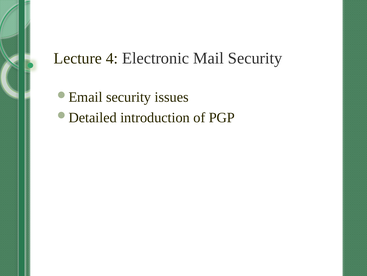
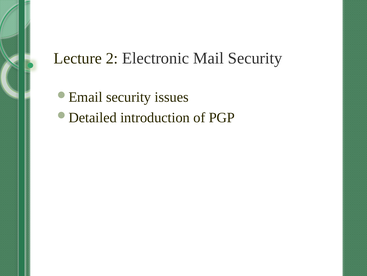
4: 4 -> 2
